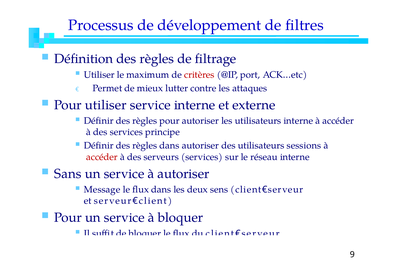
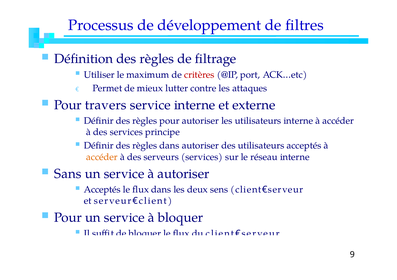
Pour utiliser: utiliser -> travers
utilisateurs sessions: sessions -> acceptés
accéder at (102, 157) colour: red -> orange
Message at (102, 190): Message -> Acceptés
